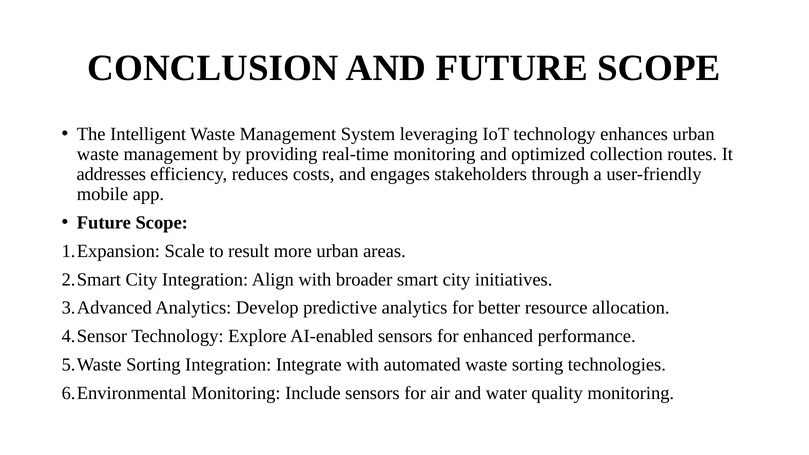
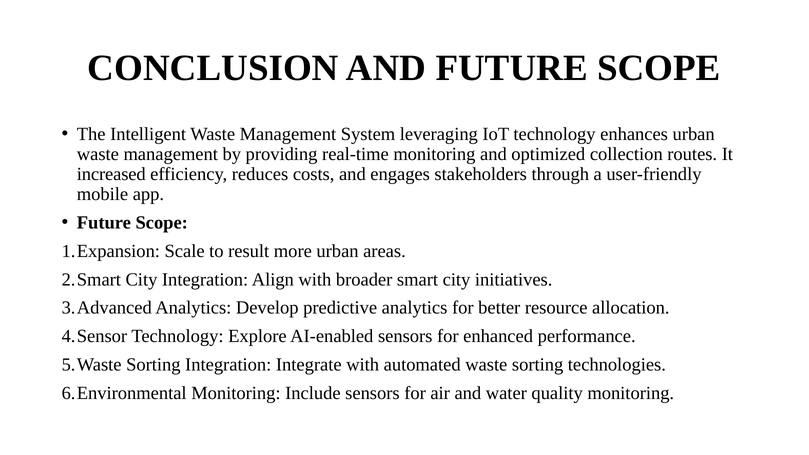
addresses: addresses -> increased
